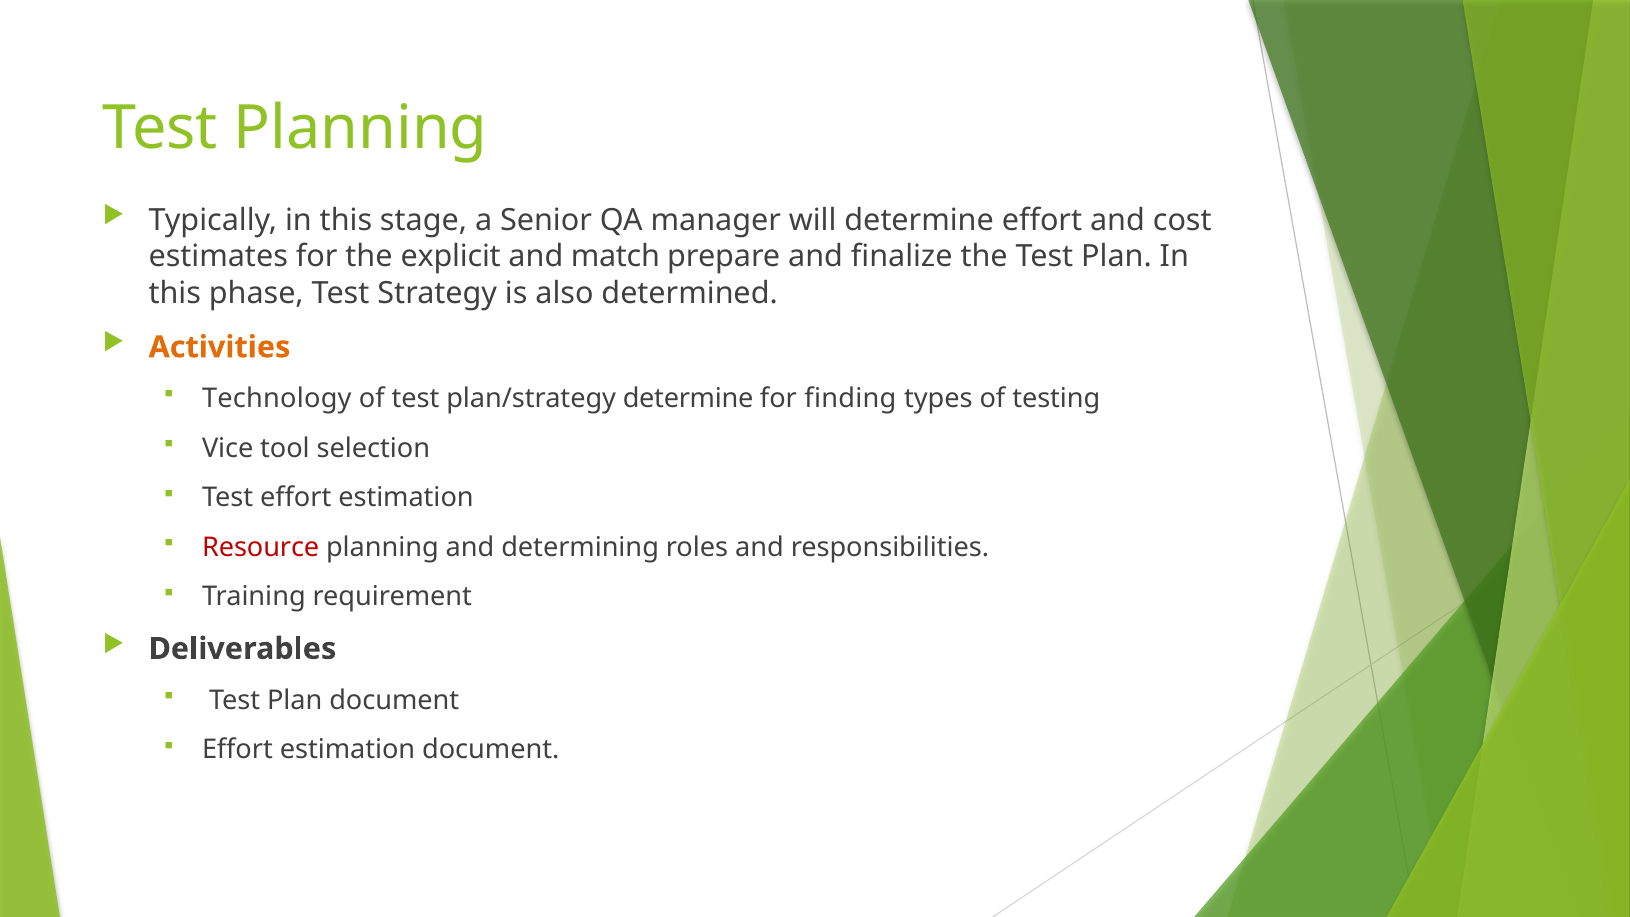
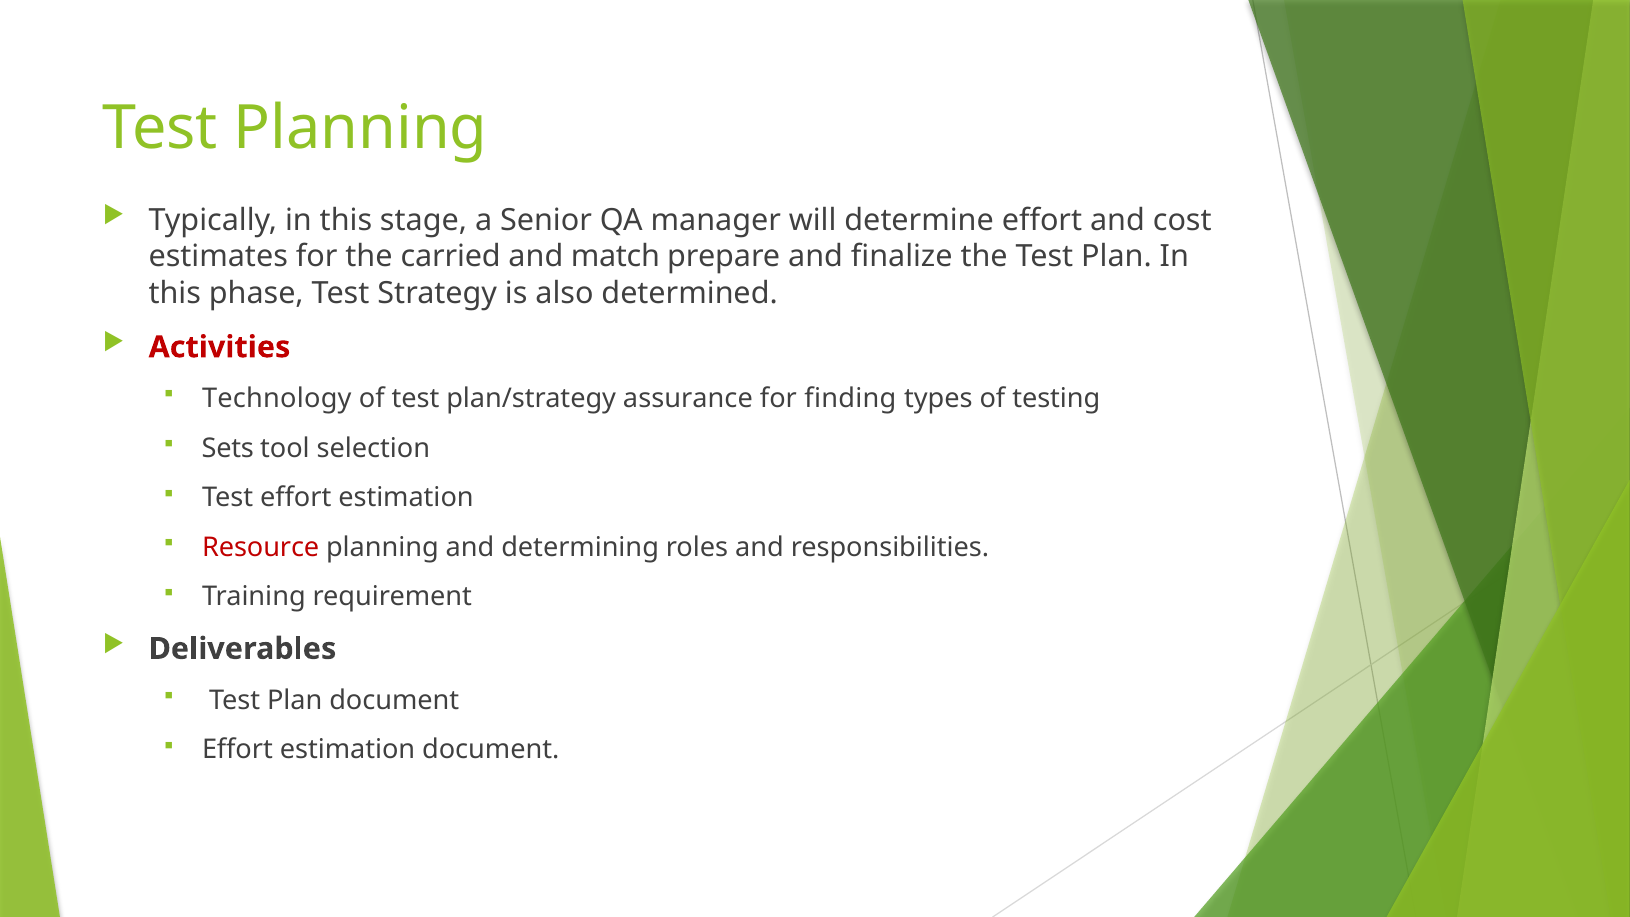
explicit: explicit -> carried
Activities colour: orange -> red
plan/strategy determine: determine -> assurance
Vice: Vice -> Sets
